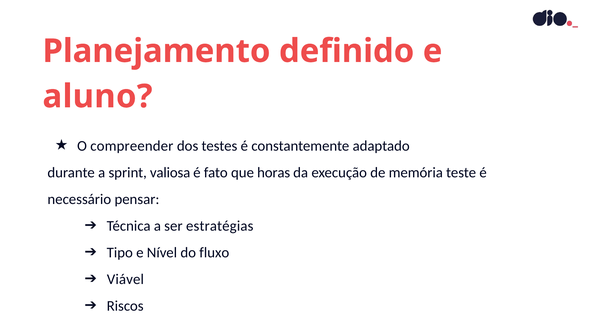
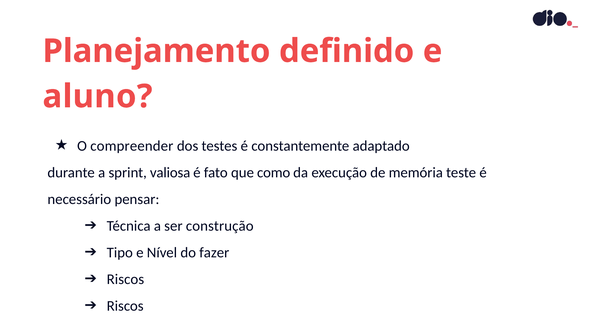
horas: horas -> como
estratégias: estratégias -> construção
fluxo: fluxo -> fazer
Viável at (125, 279): Viável -> Riscos
